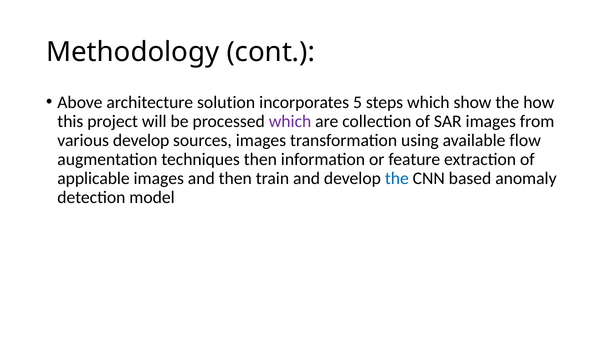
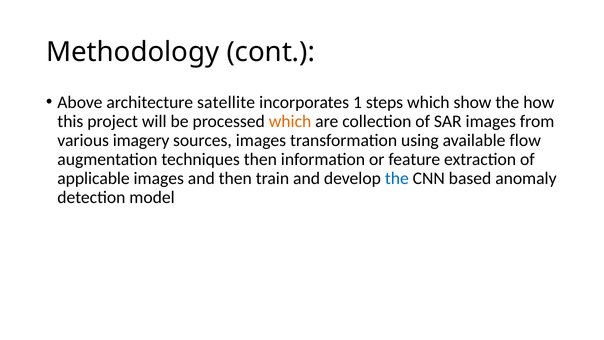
solution: solution -> satellite
5: 5 -> 1
which at (290, 121) colour: purple -> orange
various develop: develop -> imagery
